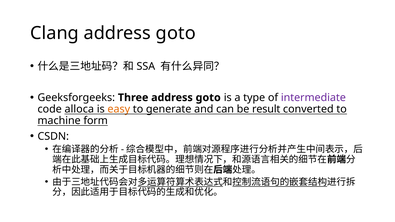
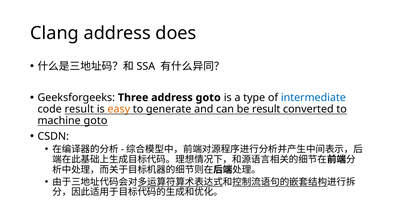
goto at (176, 33): goto -> does
intermediate colour: purple -> blue
code alloca: alloca -> result
machine form: form -> goto
